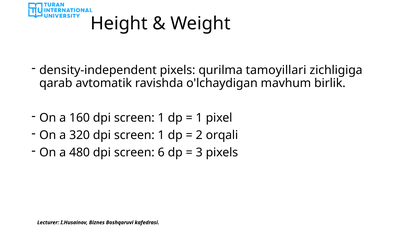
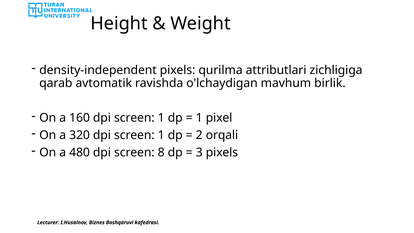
tamoyillari: tamoyillari -> attributlari
6: 6 -> 8
